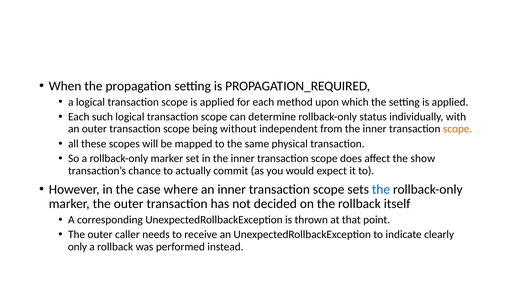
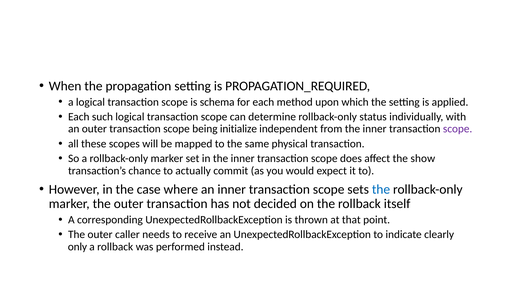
scope is applied: applied -> schema
without: without -> initialize
scope at (458, 129) colour: orange -> purple
